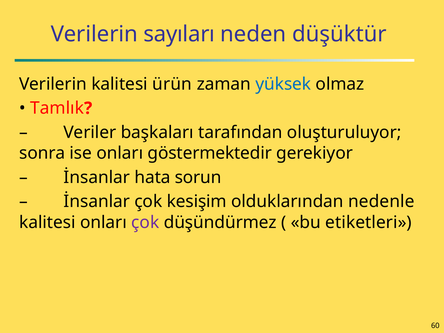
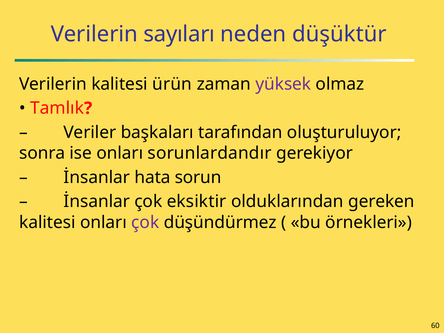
yüksek colour: blue -> purple
göstermektedir: göstermektedir -> sorunlardandır
kesişim: kesişim -> eksiktir
nedenle: nedenle -> gereken
etiketleri: etiketleri -> örnekleri
